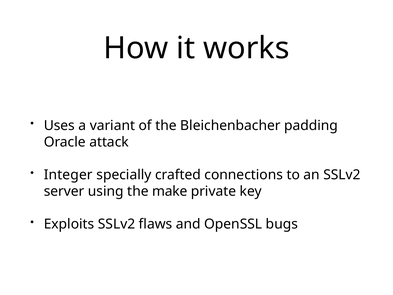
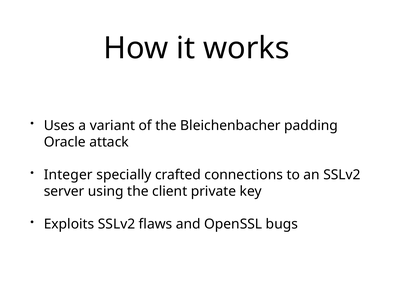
make: make -> client
